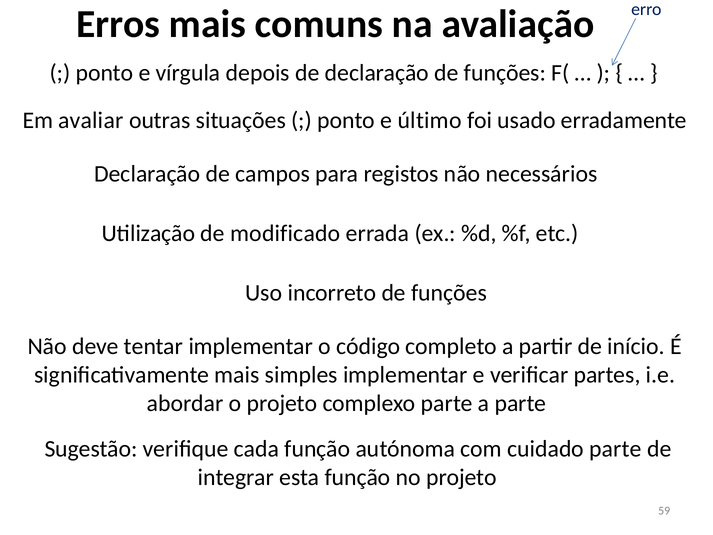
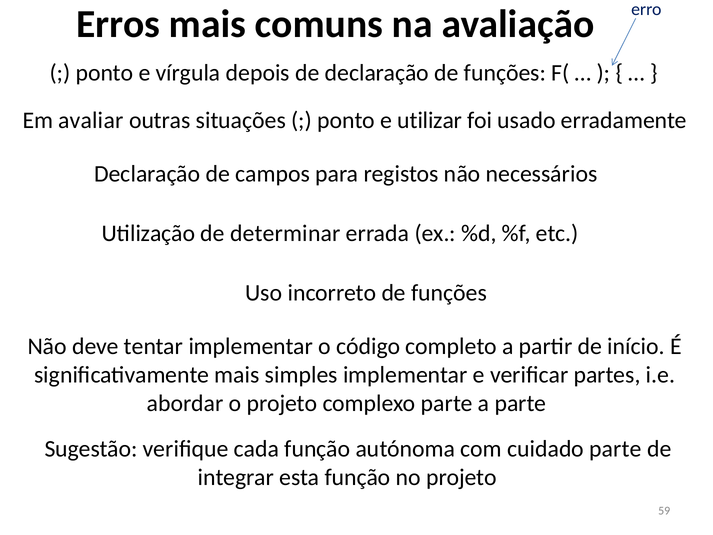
último: último -> utilizar
modificado: modificado -> determinar
